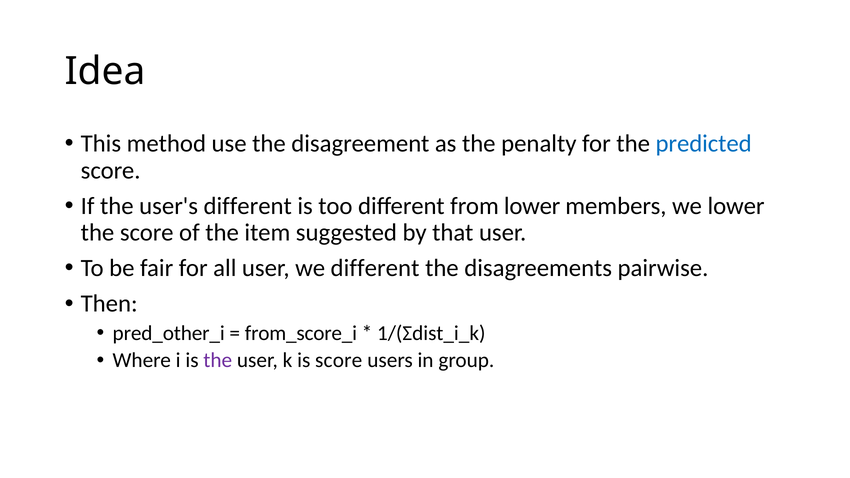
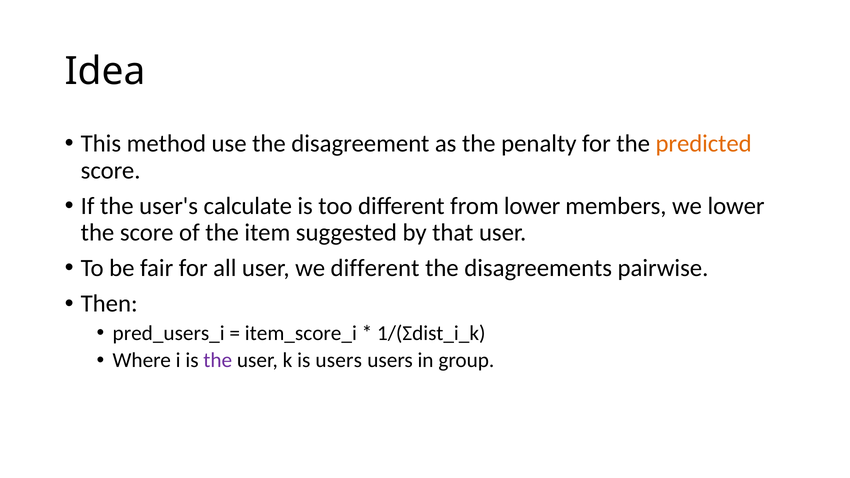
predicted colour: blue -> orange
user's different: different -> calculate
pred_other_i: pred_other_i -> pred_users_i
from_score_i: from_score_i -> item_score_i
is score: score -> users
